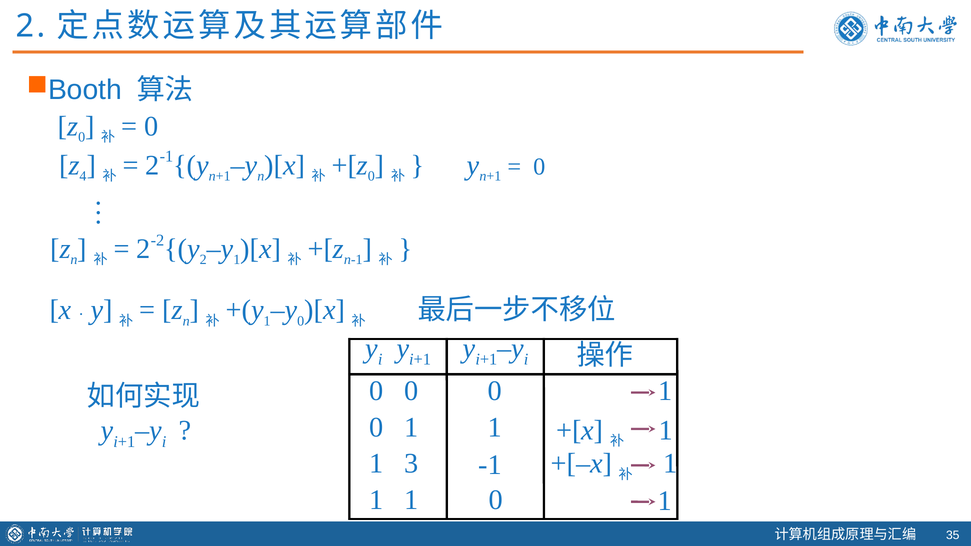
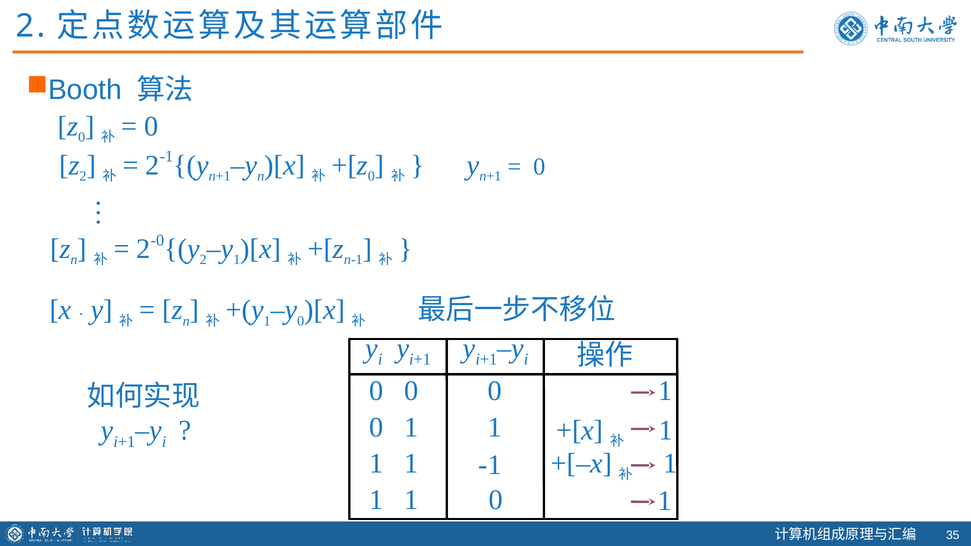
4 at (83, 176): 4 -> 2
-2: -2 -> -0
3 at (412, 464): 3 -> 1
